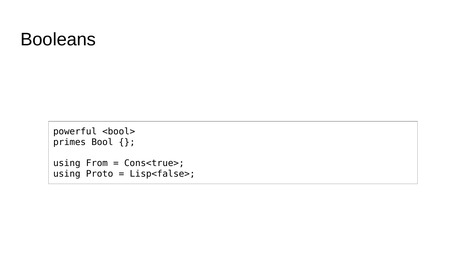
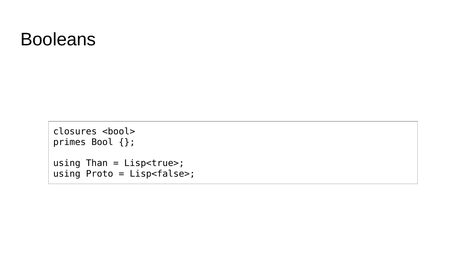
powerful: powerful -> closures
From: From -> Than
Cons<true>: Cons<true> -> Lisp<true>
